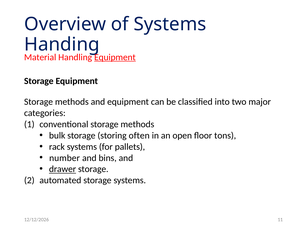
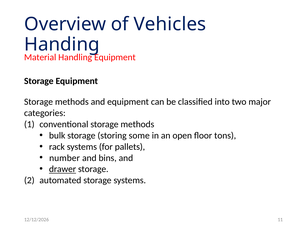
of Systems: Systems -> Vehicles
Equipment at (115, 57) underline: present -> none
often: often -> some
